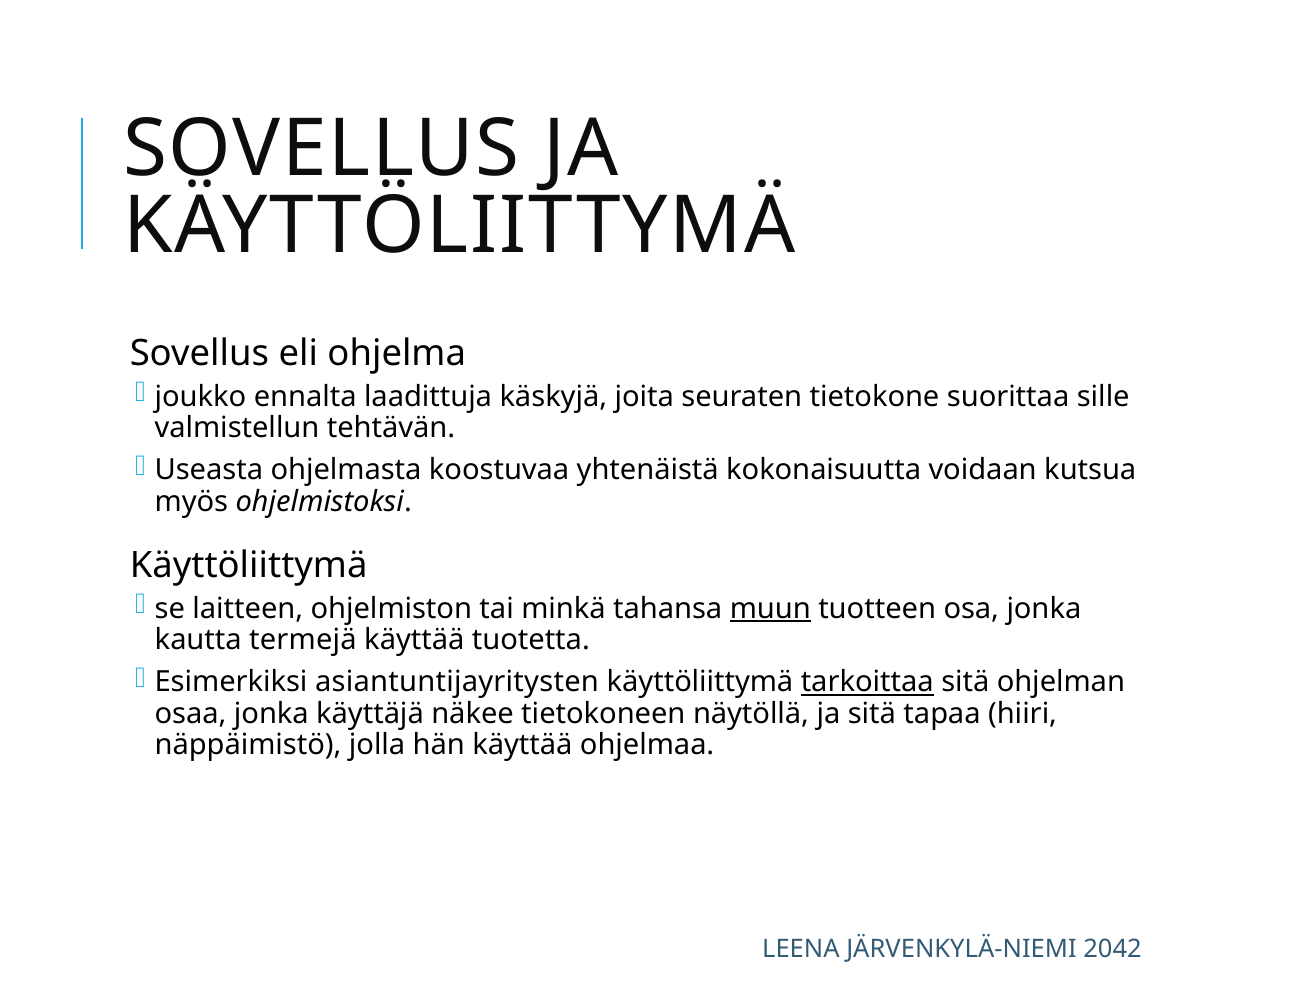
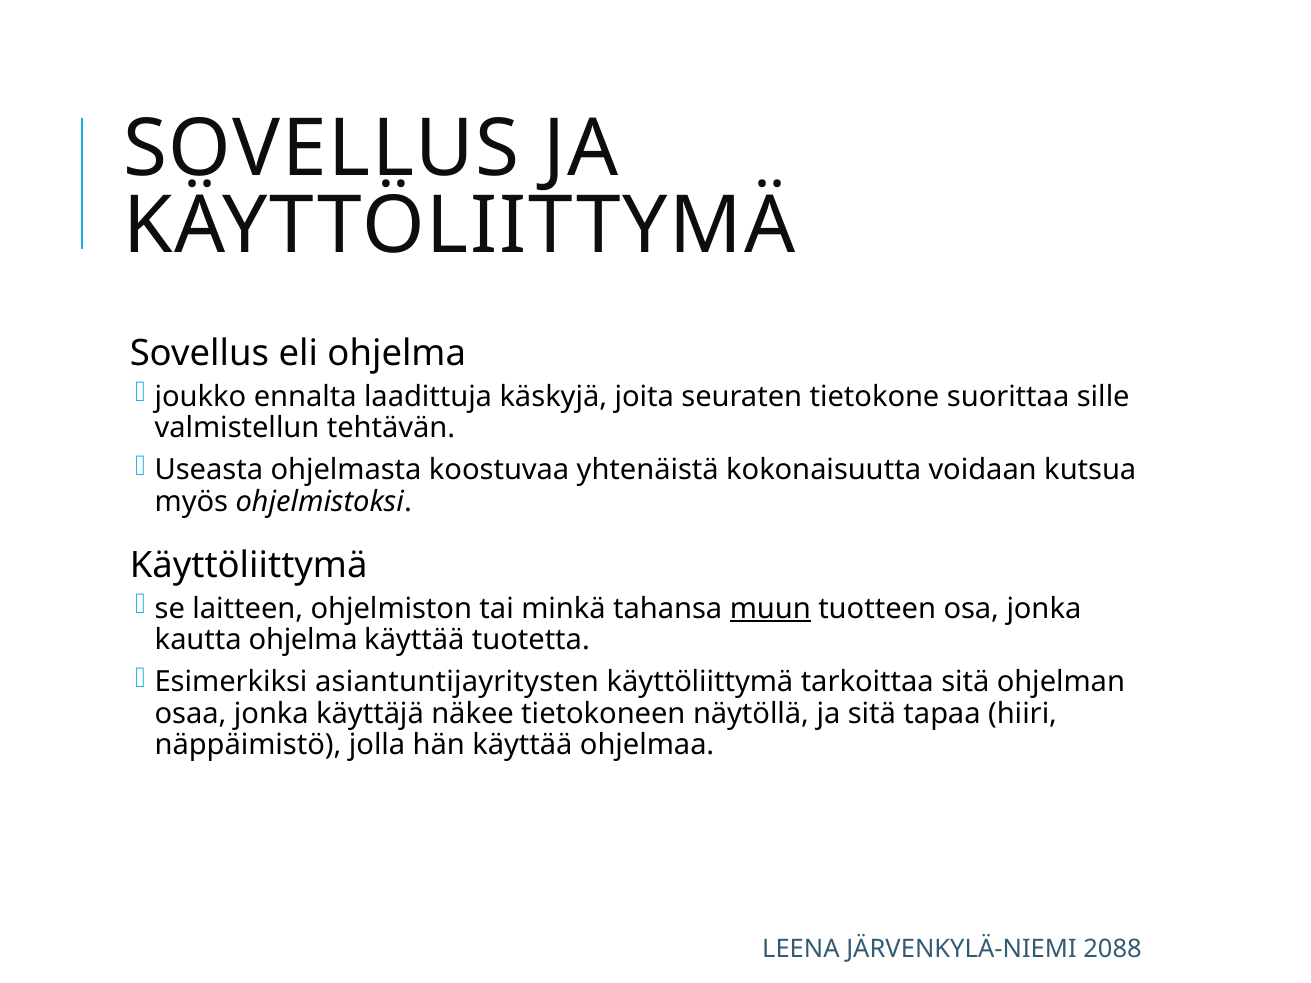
kautta termejä: termejä -> ohjelma
tarkoittaa underline: present -> none
2042: 2042 -> 2088
